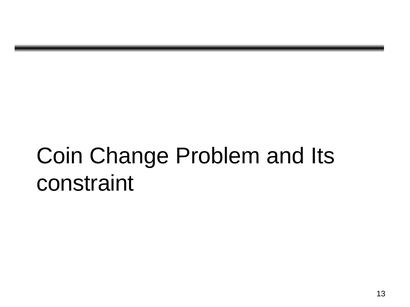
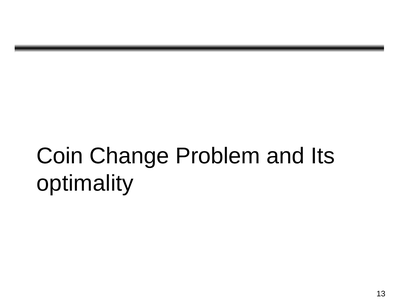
constraint: constraint -> optimality
